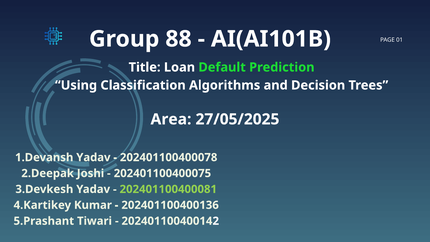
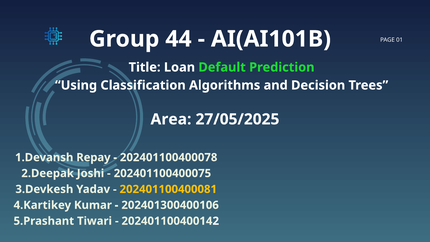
88: 88 -> 44
Yadav at (93, 157): Yadav -> Repay
202401100400081 colour: light green -> yellow
202401100400136: 202401100400136 -> 202401300400106
